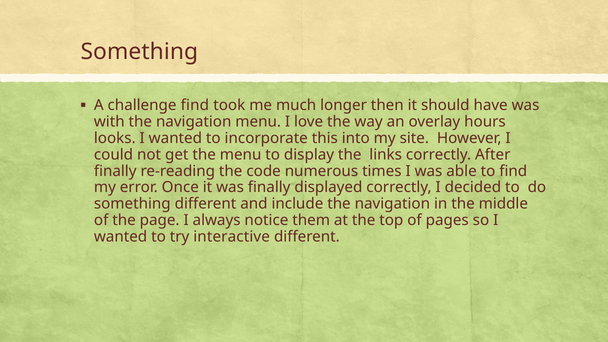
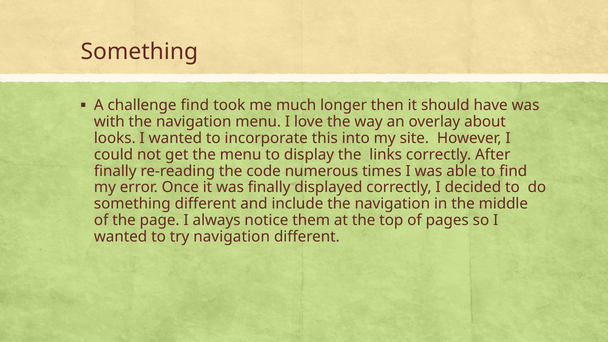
hours: hours -> about
try interactive: interactive -> navigation
